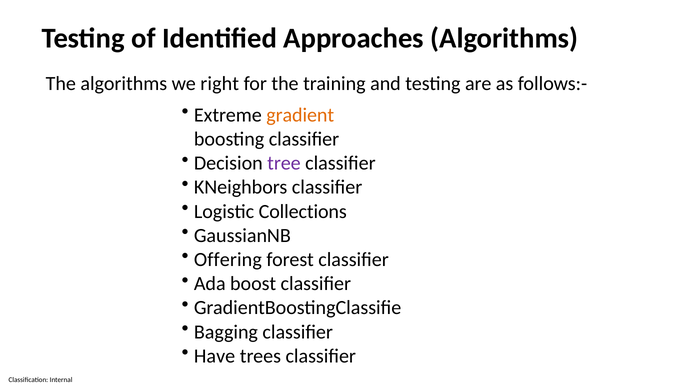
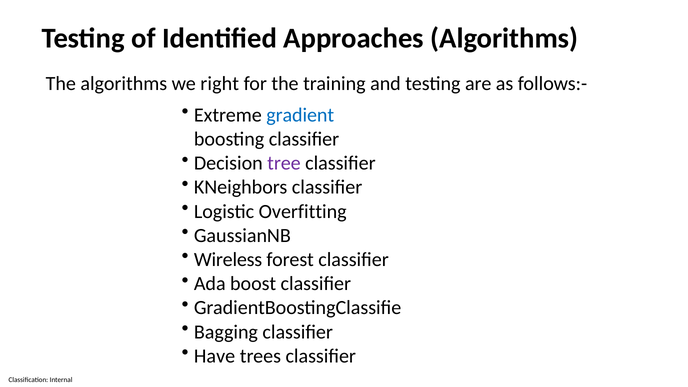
gradient colour: orange -> blue
Collections: Collections -> Overfitting
Offering: Offering -> Wireless
